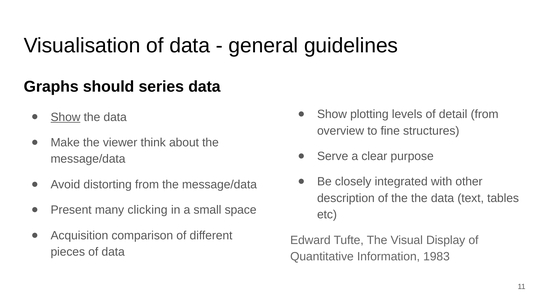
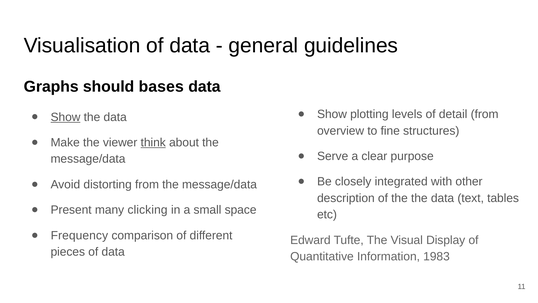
series: series -> bases
think underline: none -> present
Acquisition: Acquisition -> Frequency
